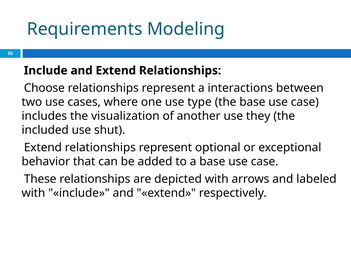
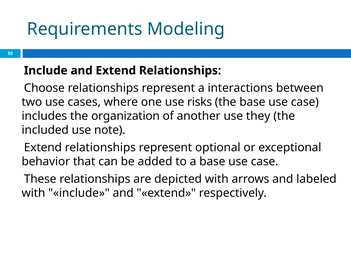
type: type -> risks
visualization: visualization -> organization
shut: shut -> note
